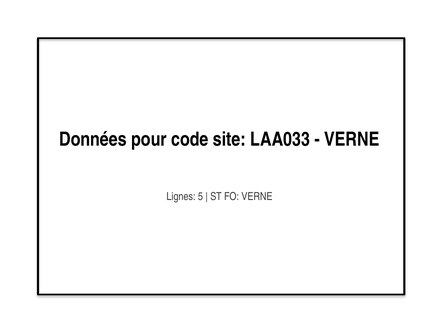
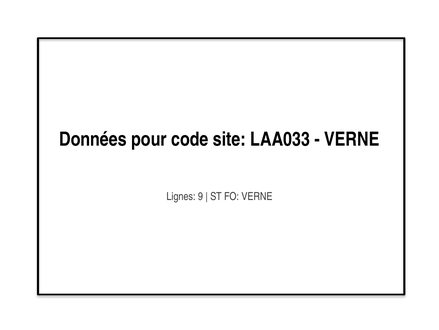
5: 5 -> 9
